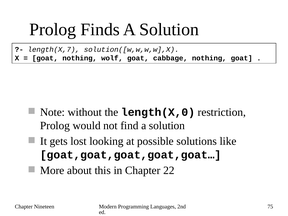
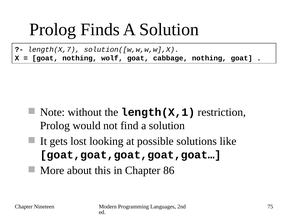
length(X,0: length(X,0 -> length(X,1
22: 22 -> 86
